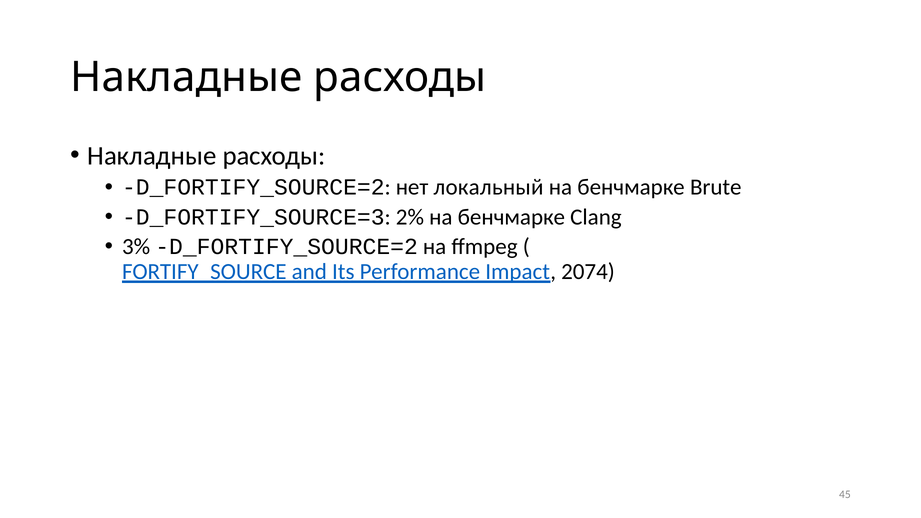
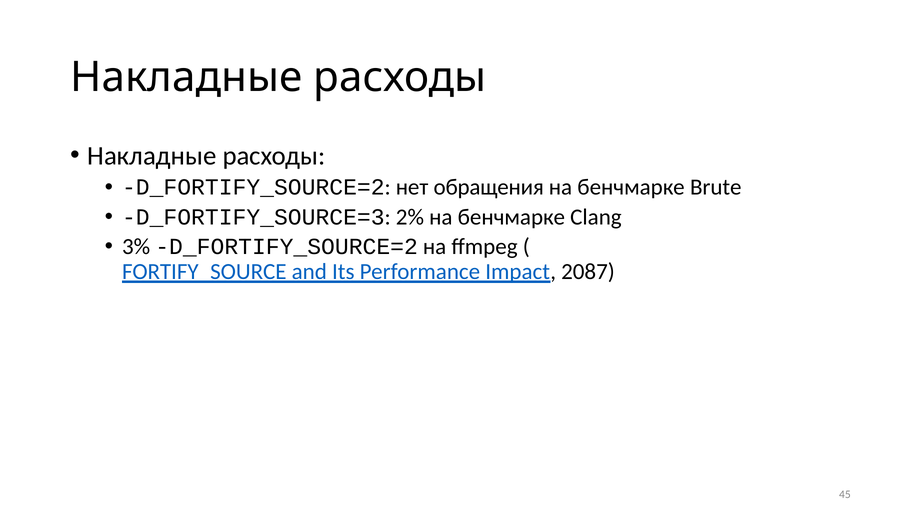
локальный: локальный -> обращения
2074: 2074 -> 2087
